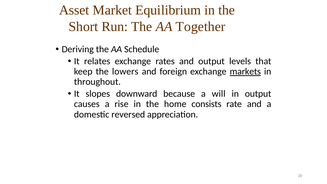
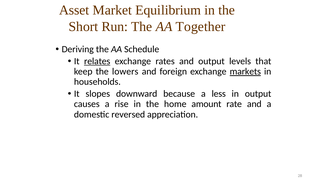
relates underline: none -> present
throughout: throughout -> households
will: will -> less
consists: consists -> amount
